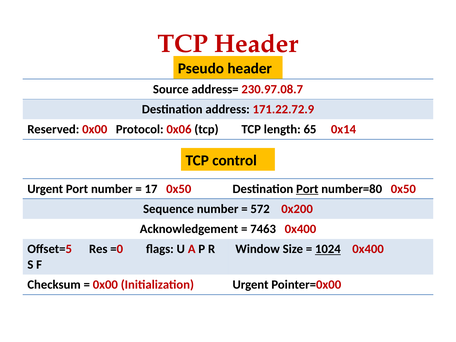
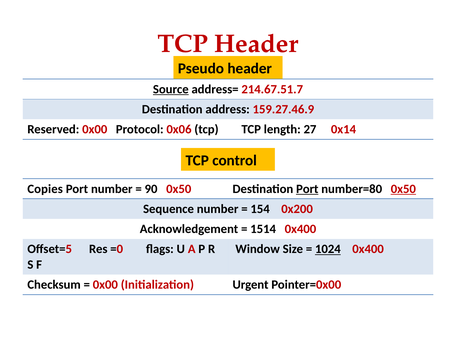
Source underline: none -> present
230.97.08.7: 230.97.08.7 -> 214.67.51.7
171.22.72.9: 171.22.72.9 -> 159.27.46.9
65: 65 -> 27
Urgent at (45, 189): Urgent -> Copies
17: 17 -> 90
0x50 at (403, 189) underline: none -> present
572: 572 -> 154
7463: 7463 -> 1514
